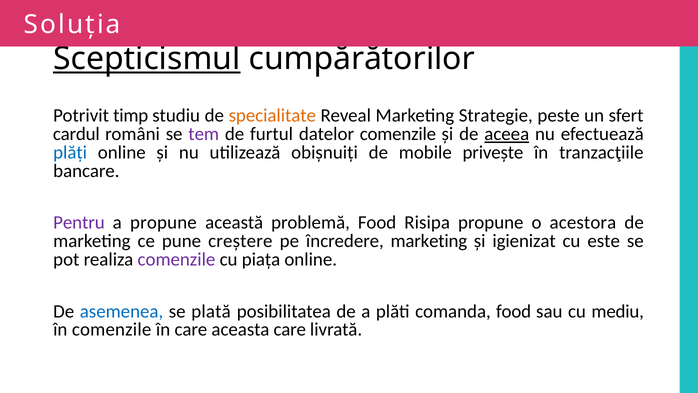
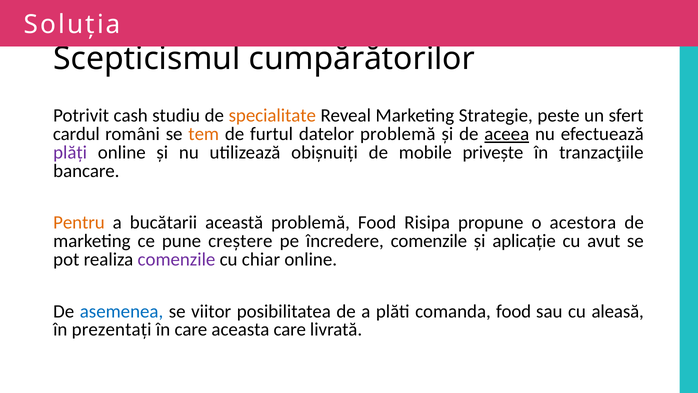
Scepticismul underline: present -> none
timp: timp -> cash
tem colour: purple -> orange
datelor comenzile: comenzile -> problemă
plăți colour: blue -> purple
Pentru colour: purple -> orange
a propune: propune -> bucătarii
încredere marketing: marketing -> comenzile
igienizat: igienizat -> aplicație
este: este -> avut
piața: piața -> chiar
plată: plată -> viitor
mediu: mediu -> aleasă
în comenzile: comenzile -> prezentați
